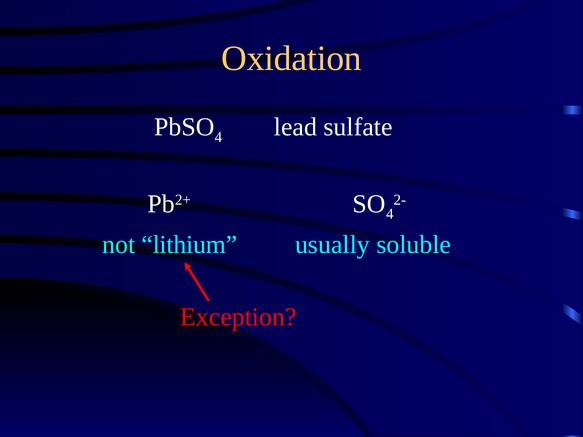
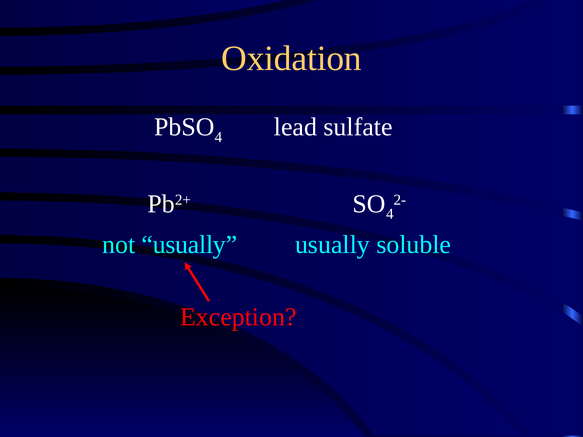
not lithium: lithium -> usually
